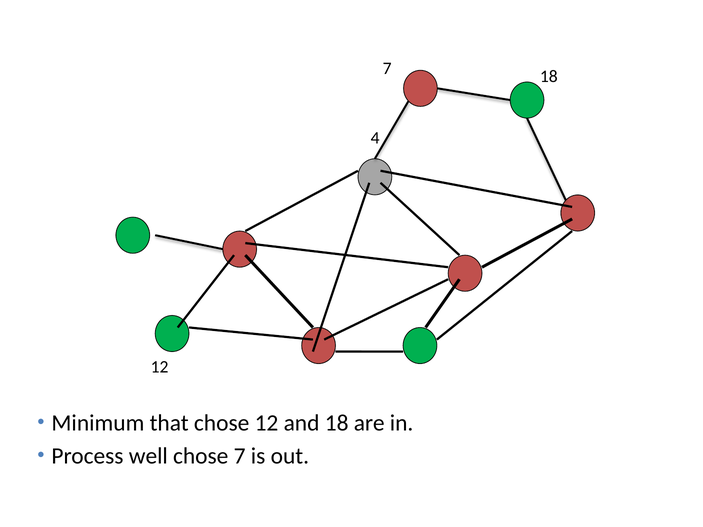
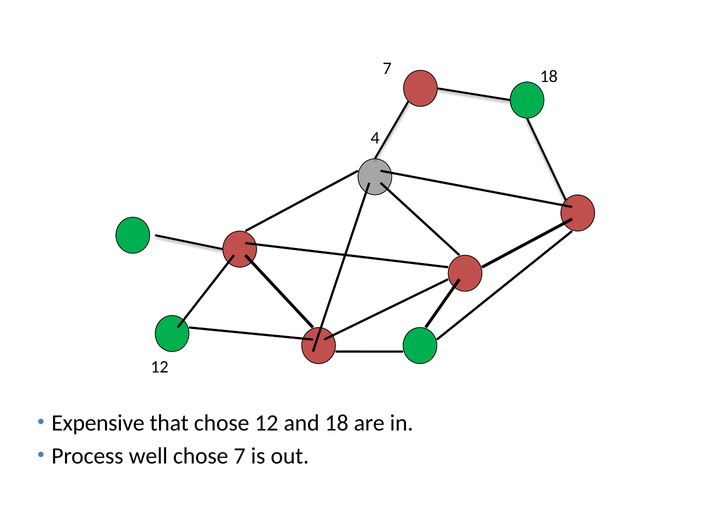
Minimum: Minimum -> Expensive
